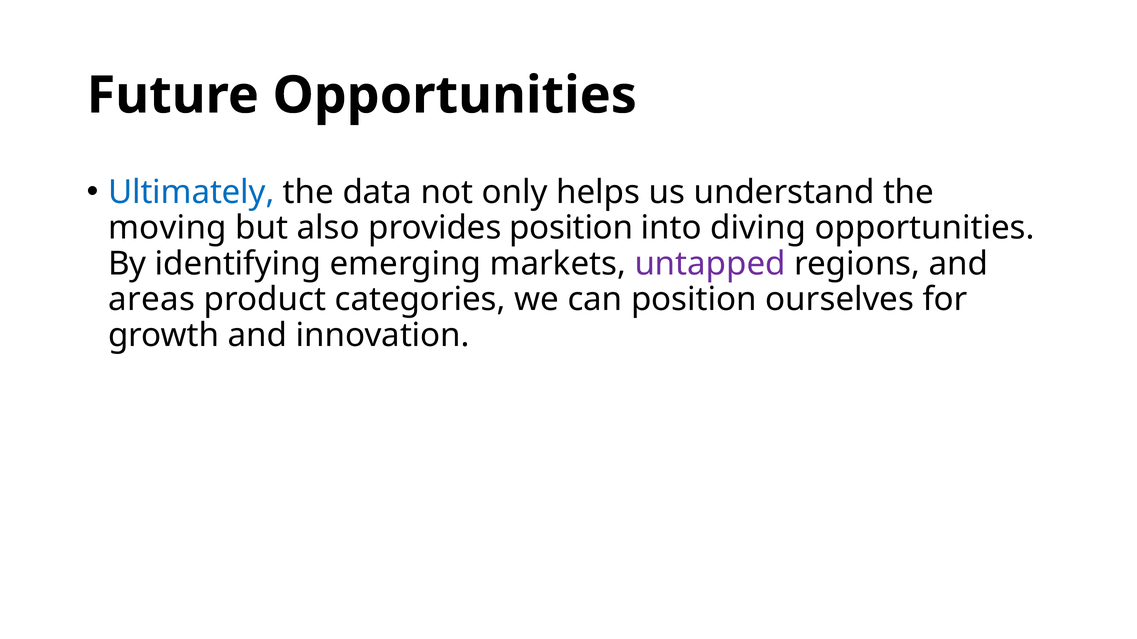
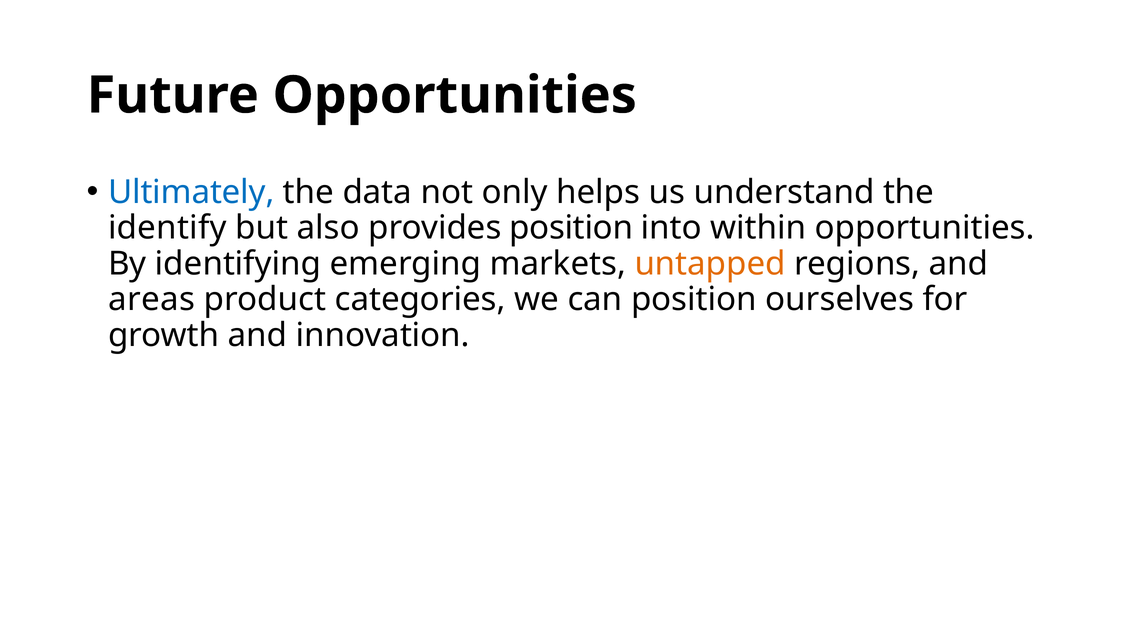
moving: moving -> identify
diving: diving -> within
untapped colour: purple -> orange
